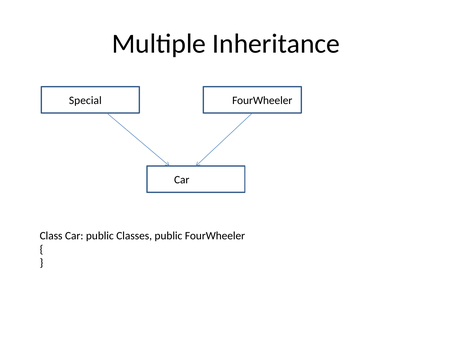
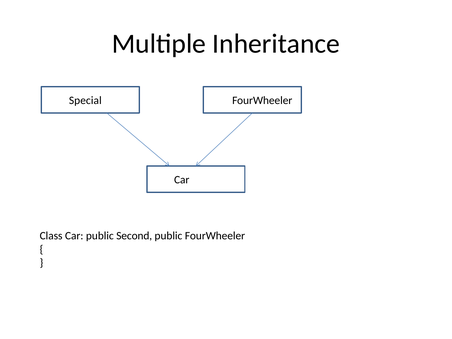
Classes: Classes -> Second
